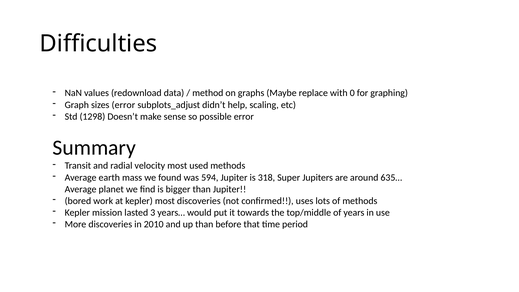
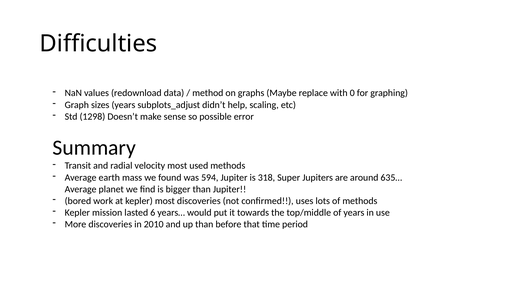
sizes error: error -> years
3: 3 -> 6
